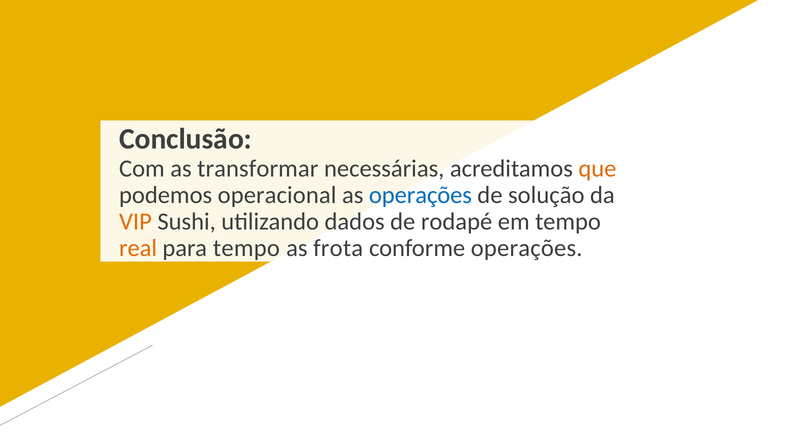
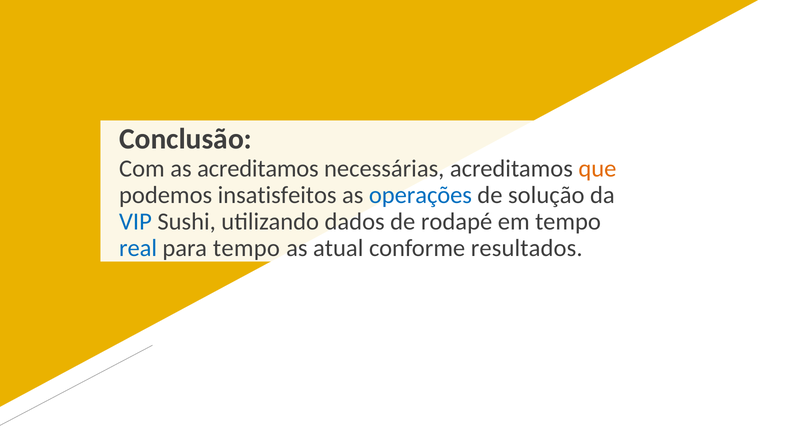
as transformar: transformar -> acreditamos
operacional: operacional -> insatisfeitos
VIP colour: orange -> blue
real colour: orange -> blue
frota: frota -> atual
conforme operações: operações -> resultados
